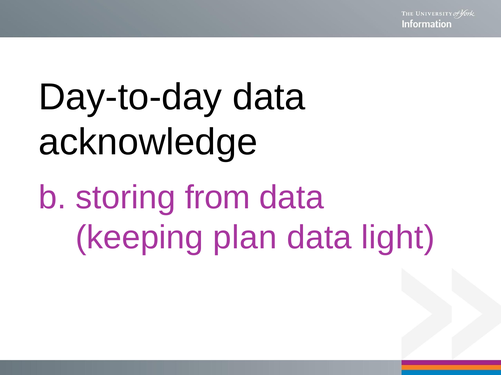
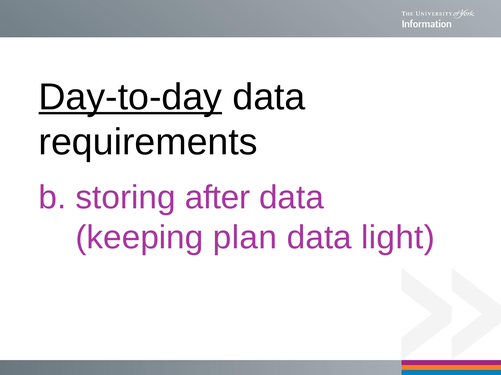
Day-to-day underline: none -> present
acknowledge: acknowledge -> requirements
from: from -> after
